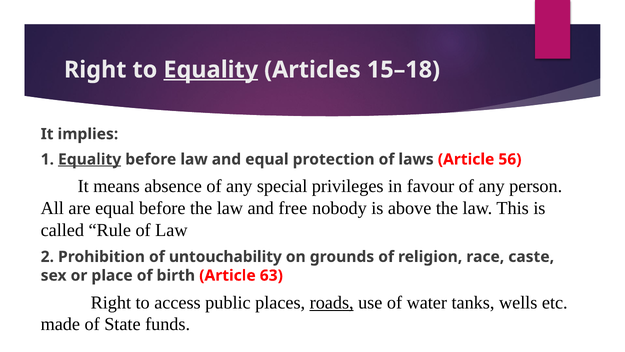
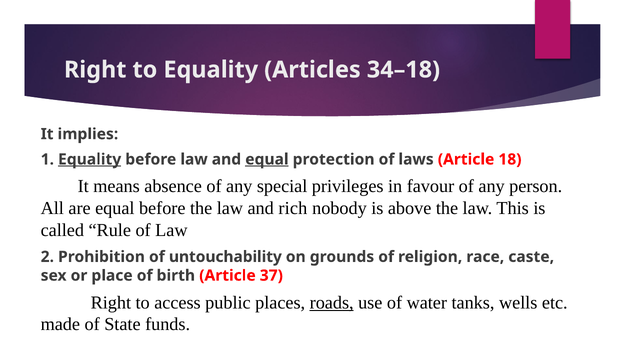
Equality at (211, 70) underline: present -> none
15–18: 15–18 -> 34–18
equal at (267, 159) underline: none -> present
56: 56 -> 18
free: free -> rich
63: 63 -> 37
